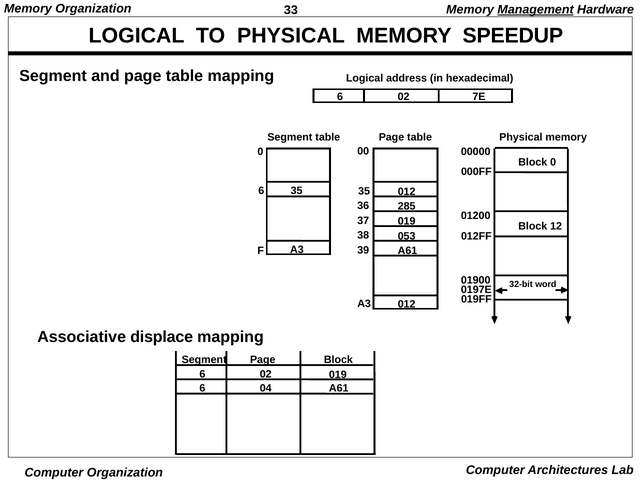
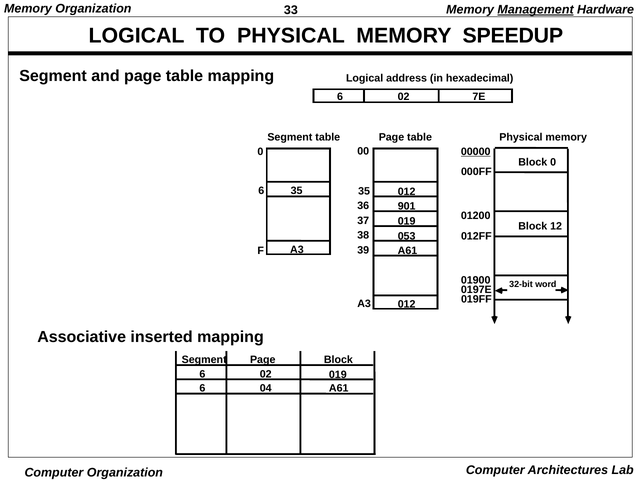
00000 underline: none -> present
285: 285 -> 901
displace: displace -> inserted
